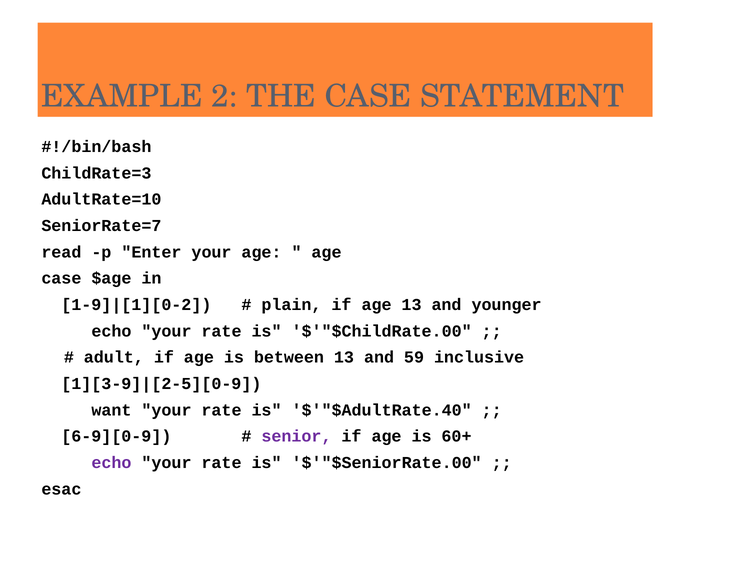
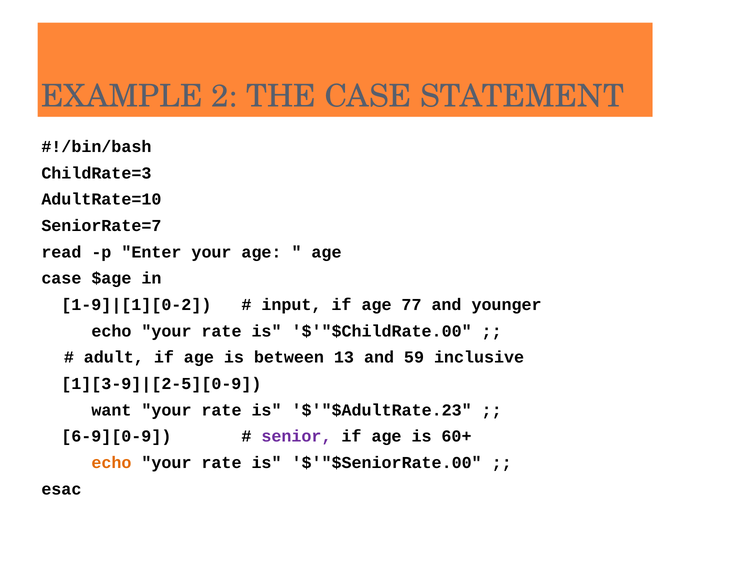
plain: plain -> input
age 13: 13 -> 77
$'"$AdultRate.40: $'"$AdultRate.40 -> $'"$AdultRate.23
echo at (111, 463) colour: purple -> orange
